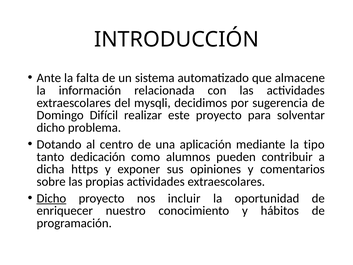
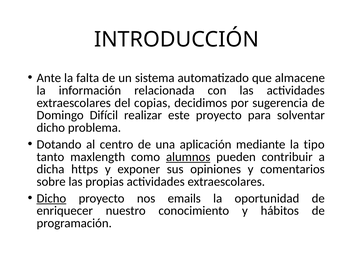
mysqli: mysqli -> copias
dedicación: dedicación -> maxlength
alumnos underline: none -> present
incluir: incluir -> emails
